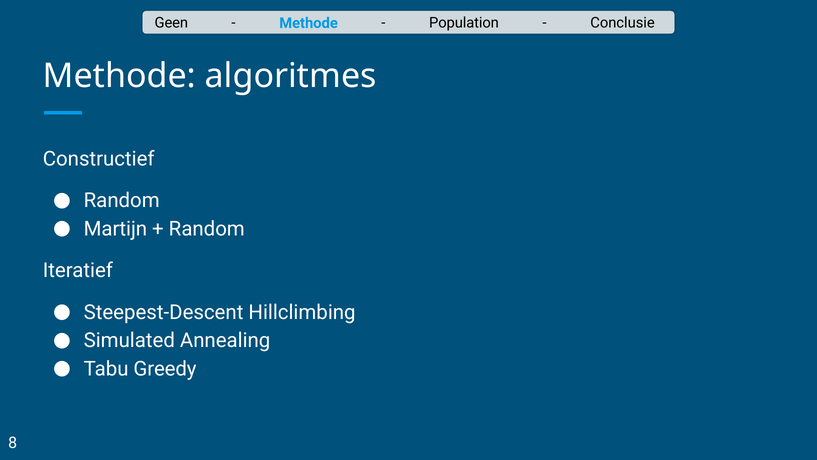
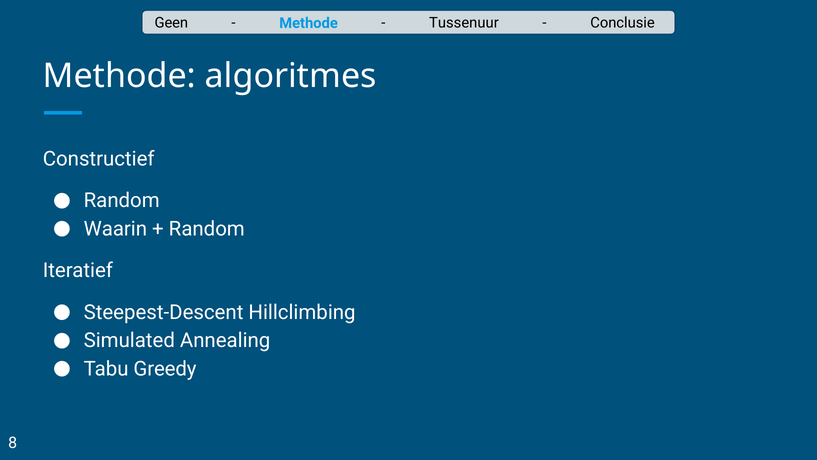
Population: Population -> Tussenuur
Martijn: Martijn -> Waarin
